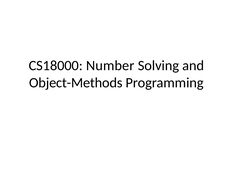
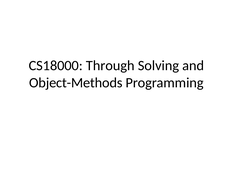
Number: Number -> Through
